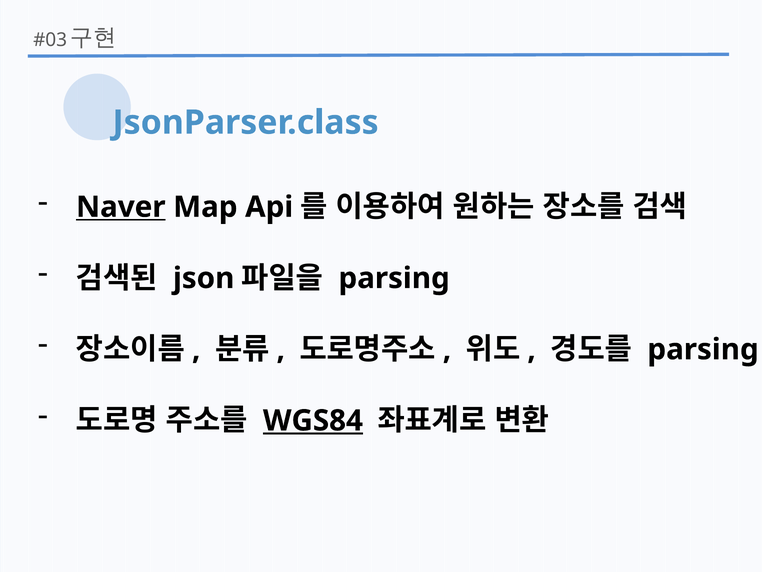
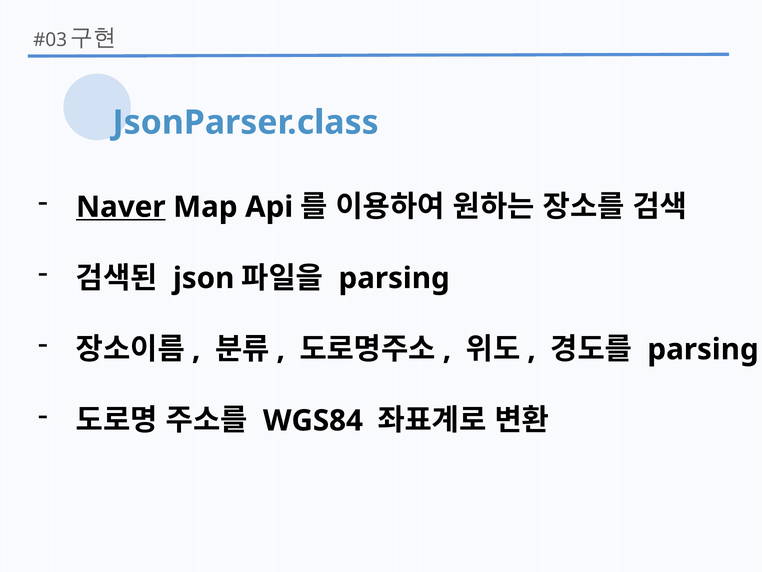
WGS84 underline: present -> none
